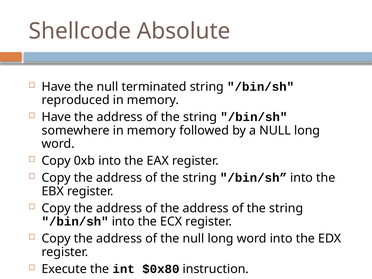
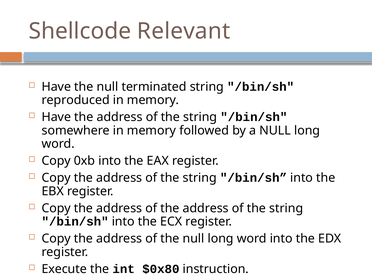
Absolute: Absolute -> Relevant
